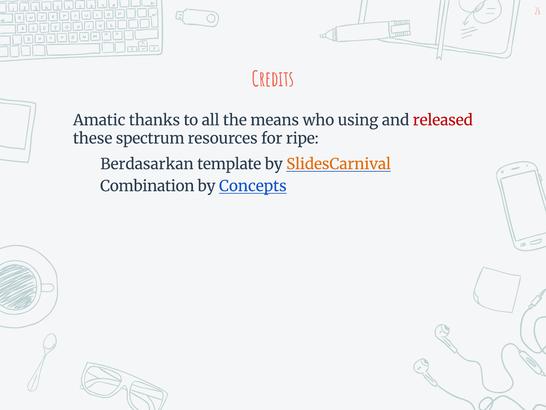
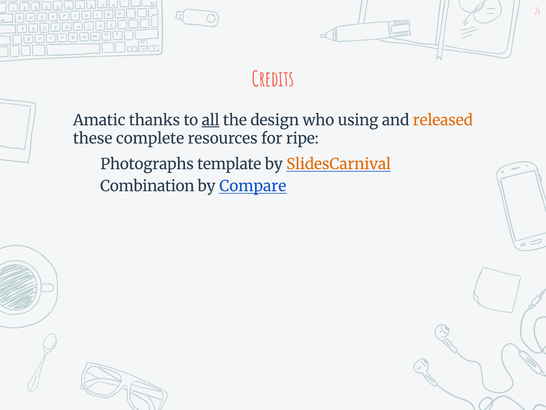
all underline: none -> present
means: means -> design
released colour: red -> orange
spectrum: spectrum -> complete
Berdasarkan: Berdasarkan -> Photographs
Concepts: Concepts -> Compare
